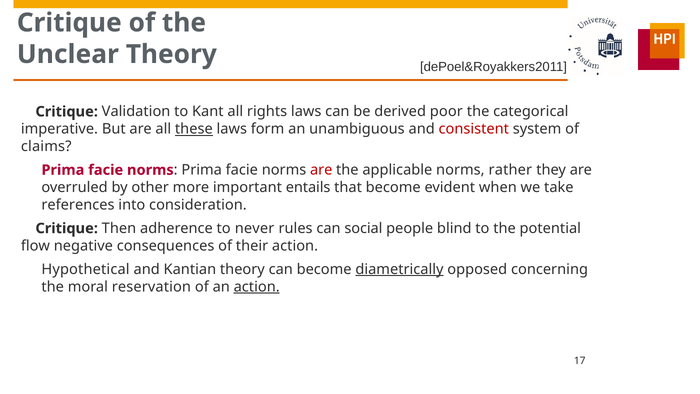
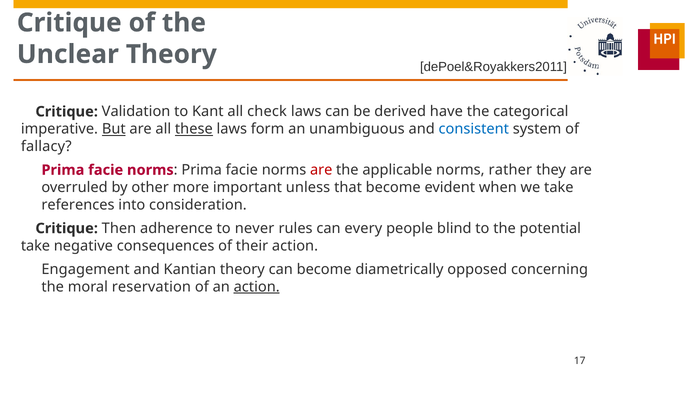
rights: rights -> check
poor: poor -> have
But underline: none -> present
consistent colour: red -> blue
claims: claims -> fallacy
entails: entails -> unless
social: social -> every
flow at (35, 246): flow -> take
Hypothetical: Hypothetical -> Engagement
diametrically underline: present -> none
